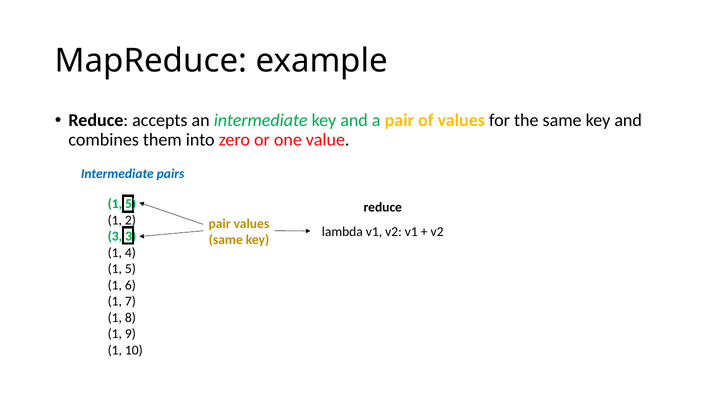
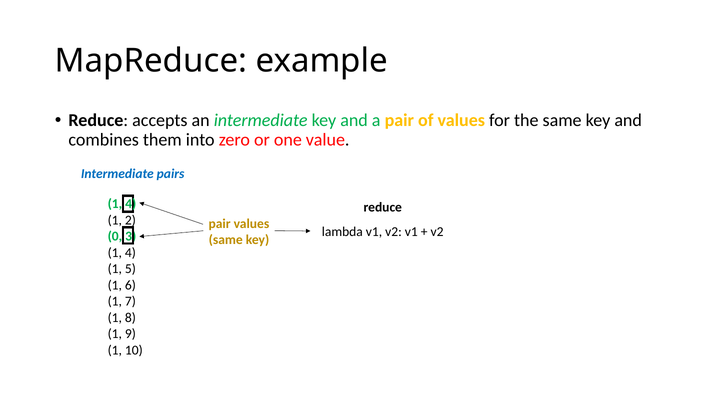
5 at (131, 204): 5 -> 4
3 at (115, 236): 3 -> 0
